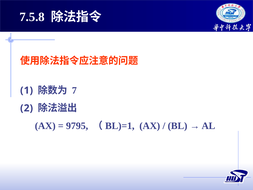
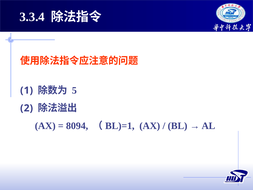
7.5.8: 7.5.8 -> 3.3.4
7: 7 -> 5
9795: 9795 -> 8094
